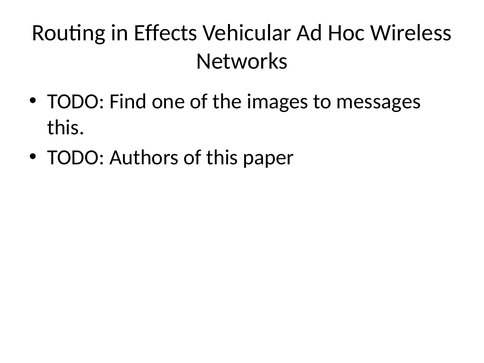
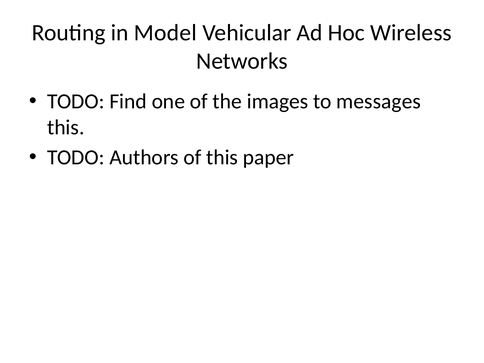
Effects: Effects -> Model
